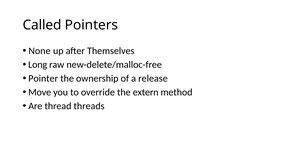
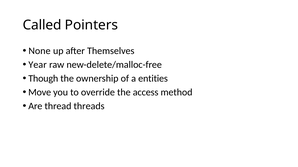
Long: Long -> Year
Pointer: Pointer -> Though
release: release -> entities
extern: extern -> access
